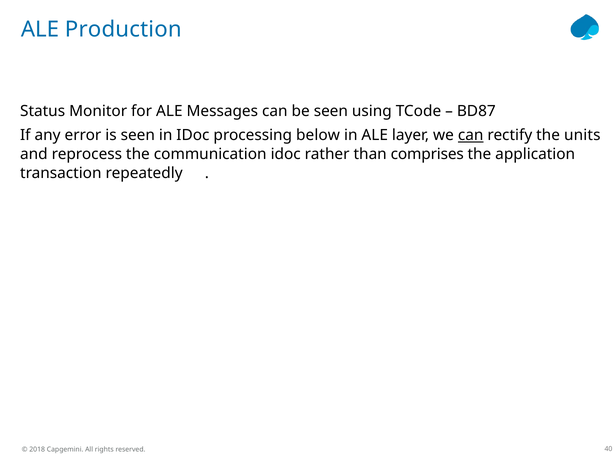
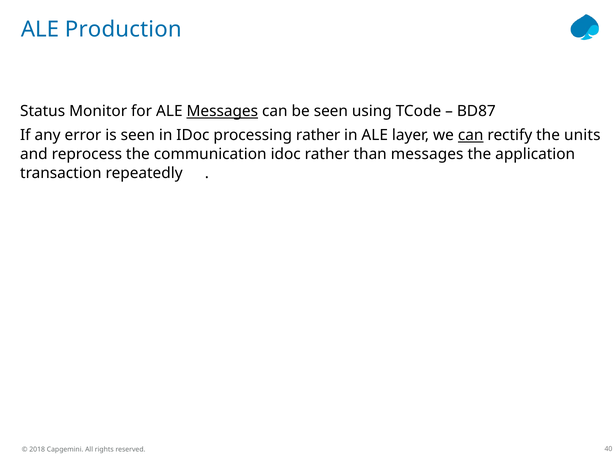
Messages at (222, 111) underline: none -> present
processing below: below -> rather
than comprises: comprises -> messages
